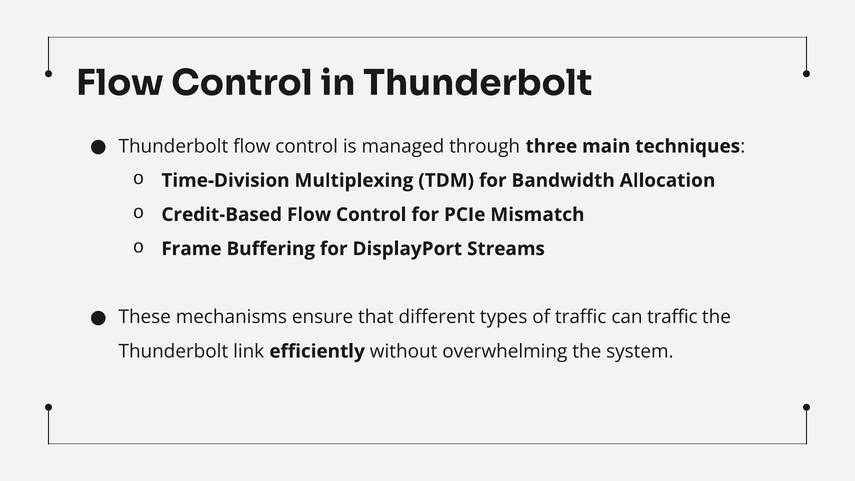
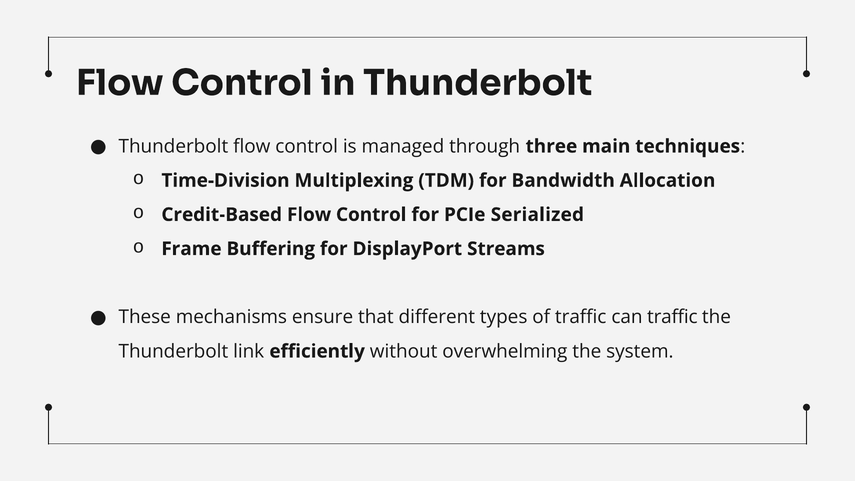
Mismatch: Mismatch -> Serialized
